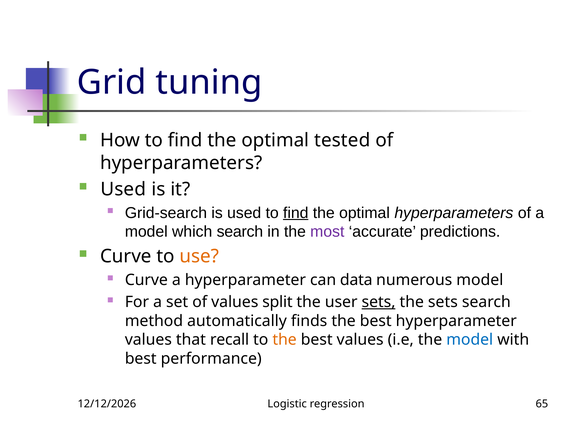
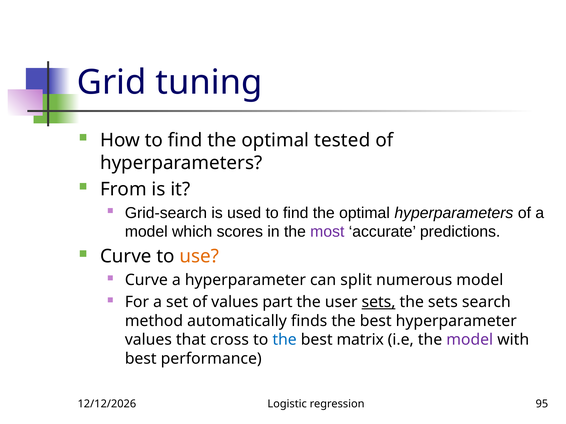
Used at (123, 189): Used -> From
find at (296, 213) underline: present -> none
which search: search -> scores
data: data -> split
split: split -> part
recall: recall -> cross
the at (285, 340) colour: orange -> blue
best values: values -> matrix
model at (470, 340) colour: blue -> purple
65: 65 -> 95
